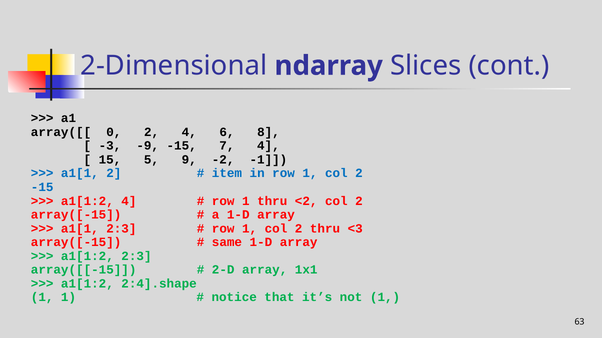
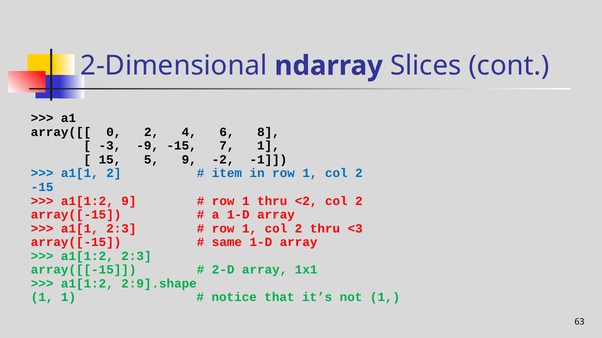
7 4: 4 -> 1
a1[1:2 4: 4 -> 9
2:4].shape: 2:4].shape -> 2:9].shape
